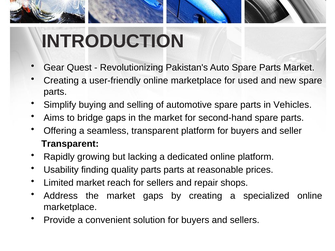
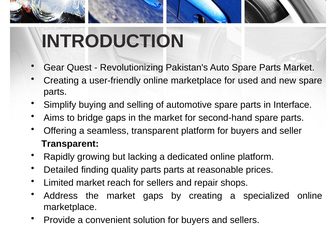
Vehicles: Vehicles -> Interface
Usability: Usability -> Detailed
